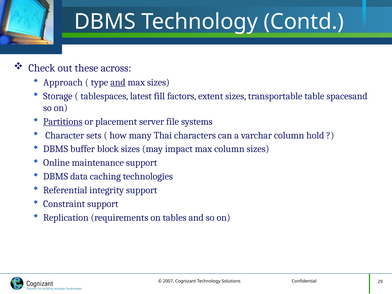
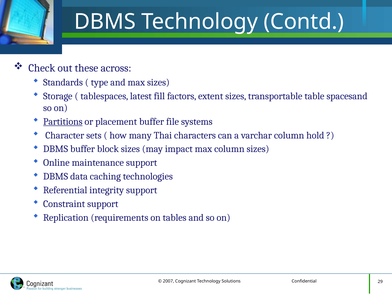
Approach: Approach -> Standards
and at (118, 82) underline: present -> none
placement server: server -> buffer
